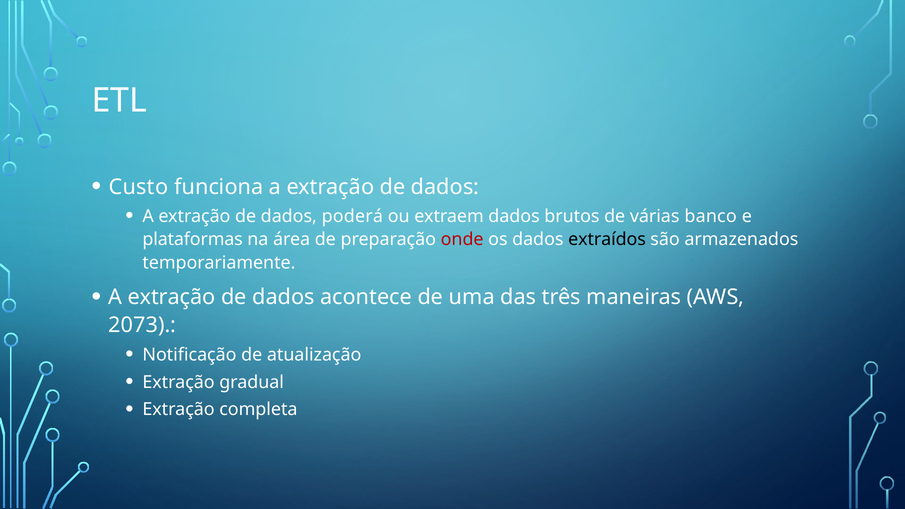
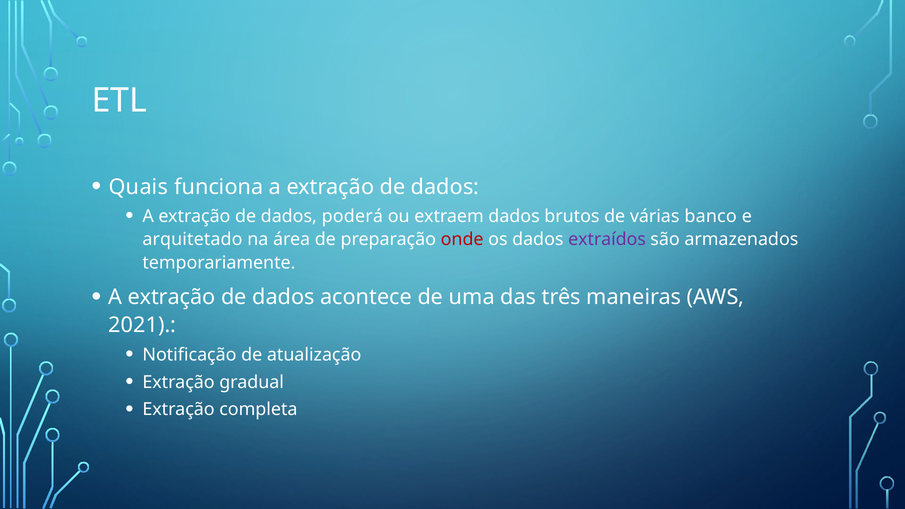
Custo: Custo -> Quais
plataformas: plataformas -> arquitetado
extraídos colour: black -> purple
2073: 2073 -> 2021
